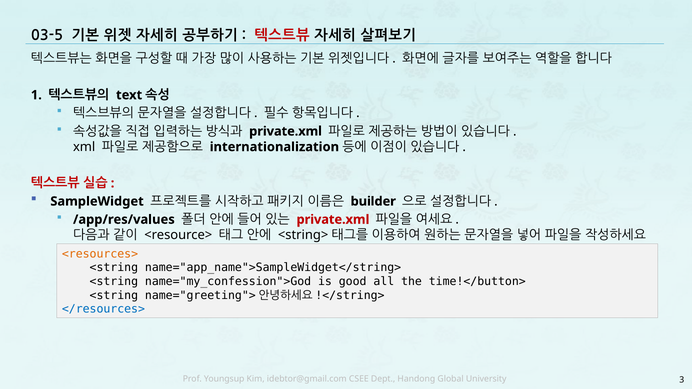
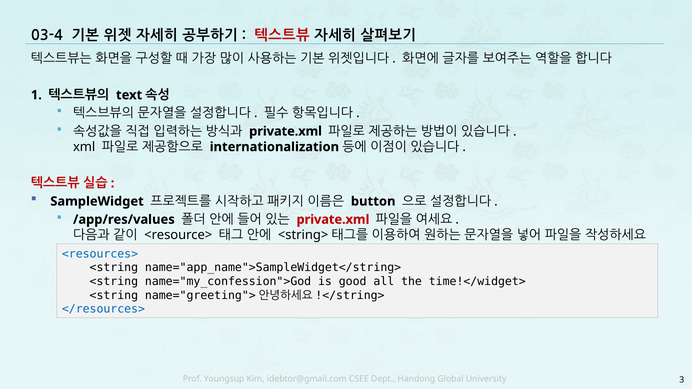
03-5: 03-5 -> 03-4
builder: builder -> button
<resources> colour: orange -> blue
time!</button>: time!</button> -> time!</widget>
